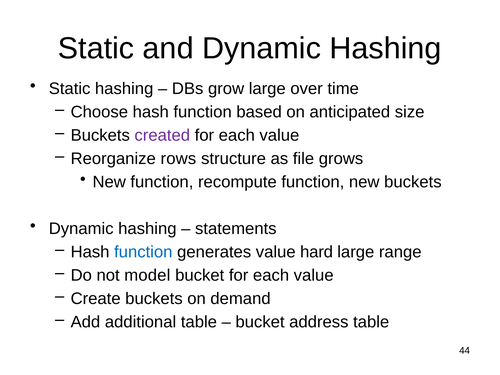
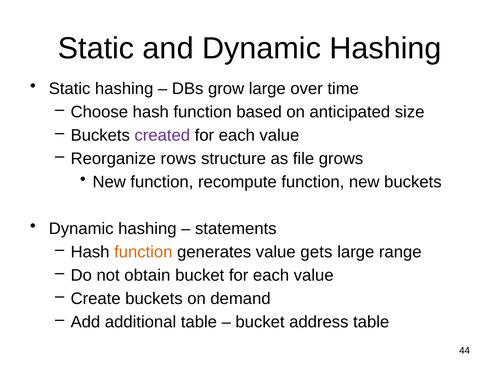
function at (143, 252) colour: blue -> orange
hard: hard -> gets
model: model -> obtain
